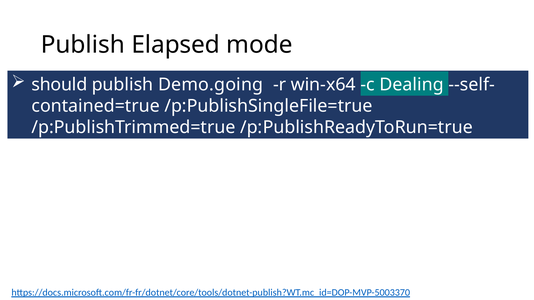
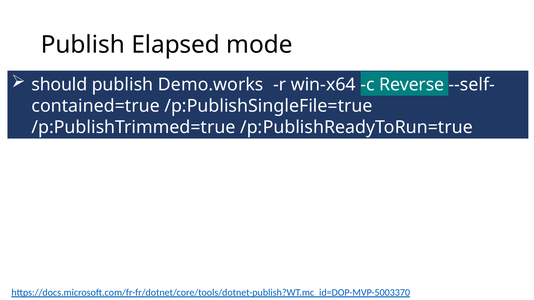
Demo.going: Demo.going -> Demo.works
Dealing: Dealing -> Reverse
